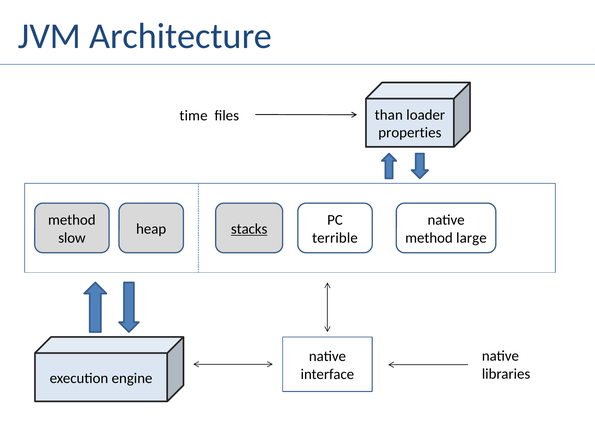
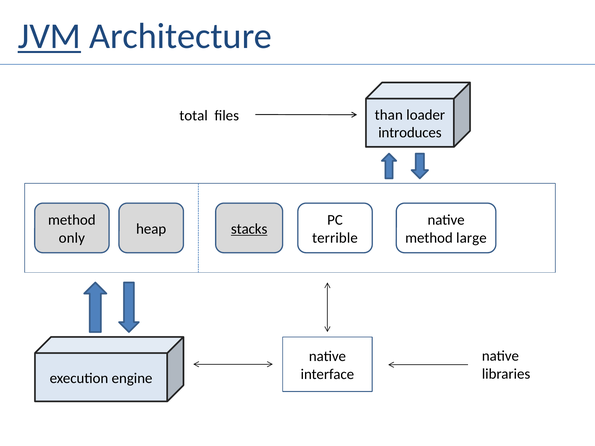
JVM underline: none -> present
time: time -> total
properties: properties -> introduces
slow: slow -> only
